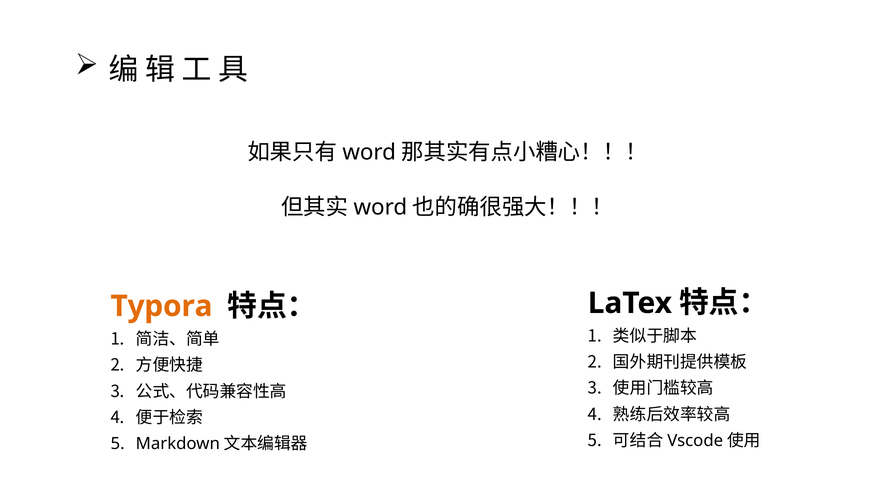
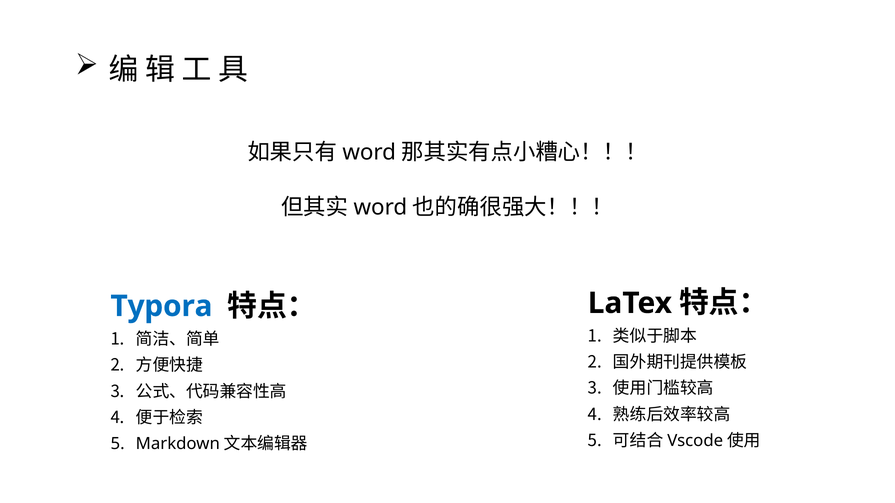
Typora colour: orange -> blue
